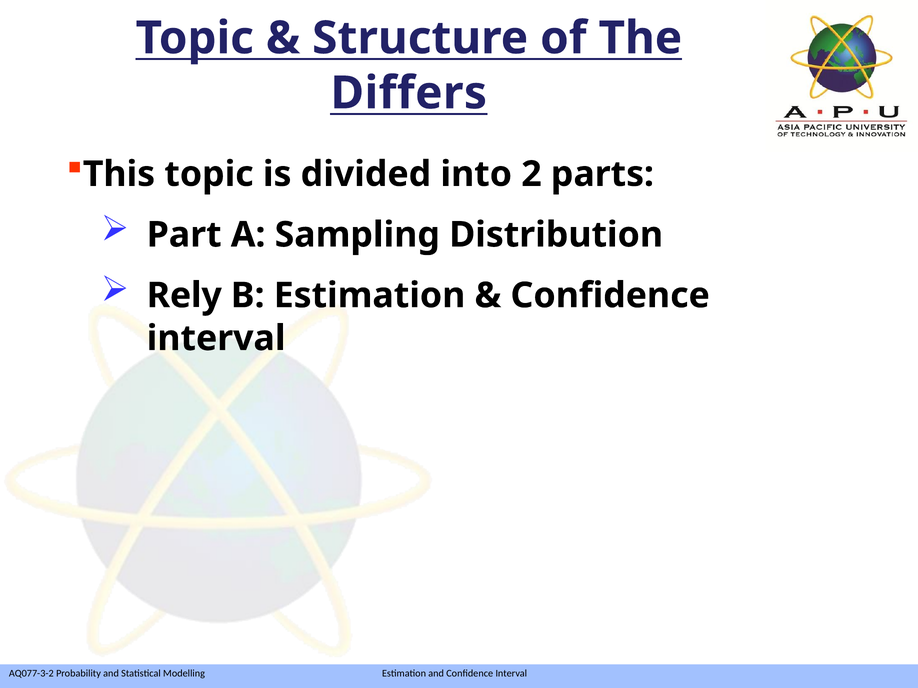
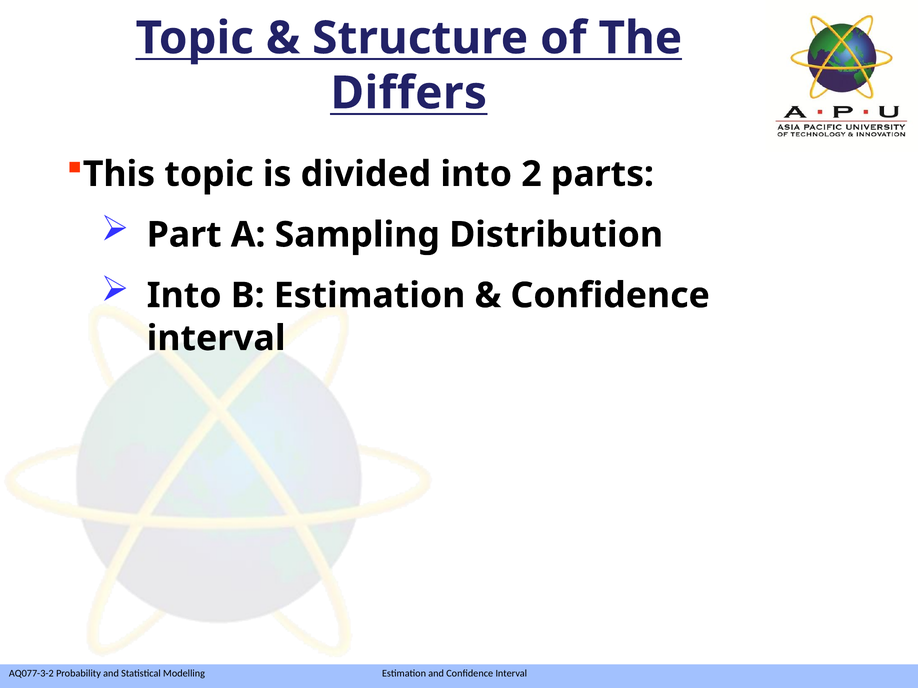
Rely at (184, 296): Rely -> Into
